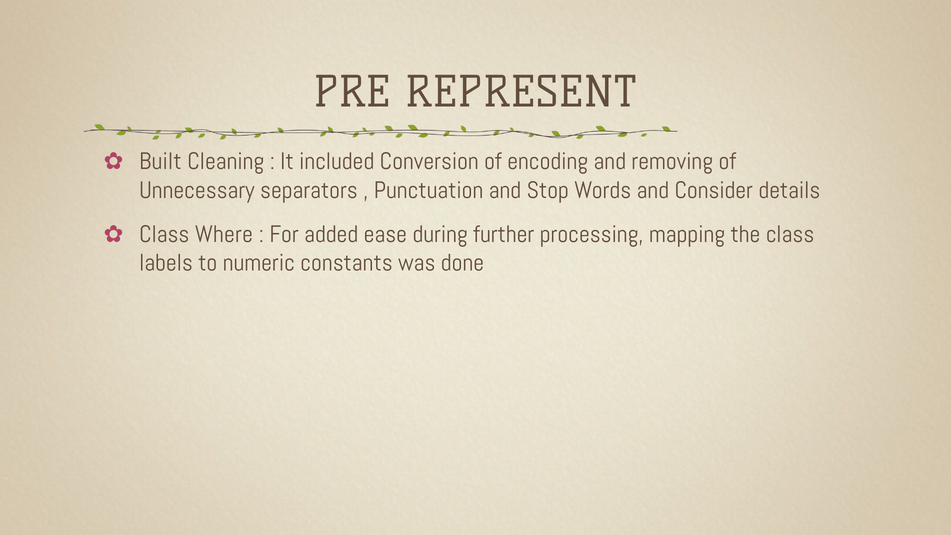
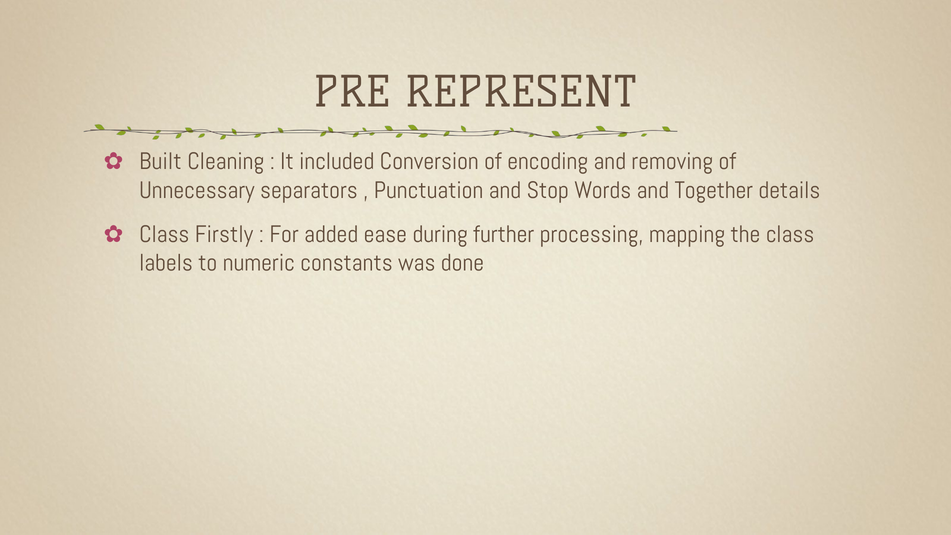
Consider: Consider -> Together
Where: Where -> Firstly
